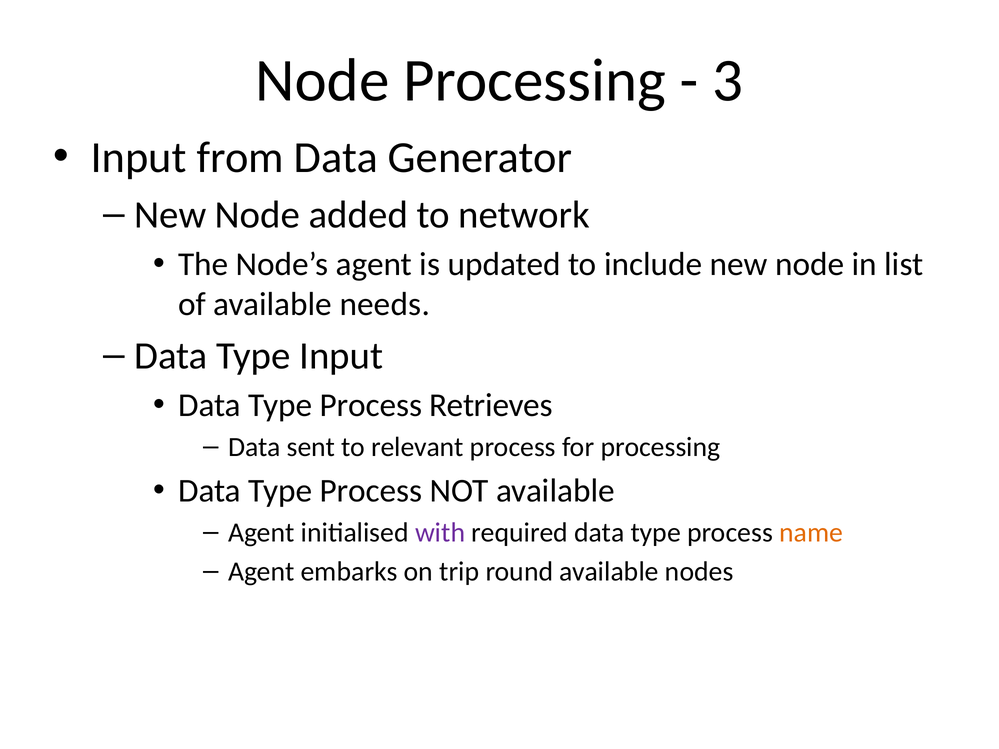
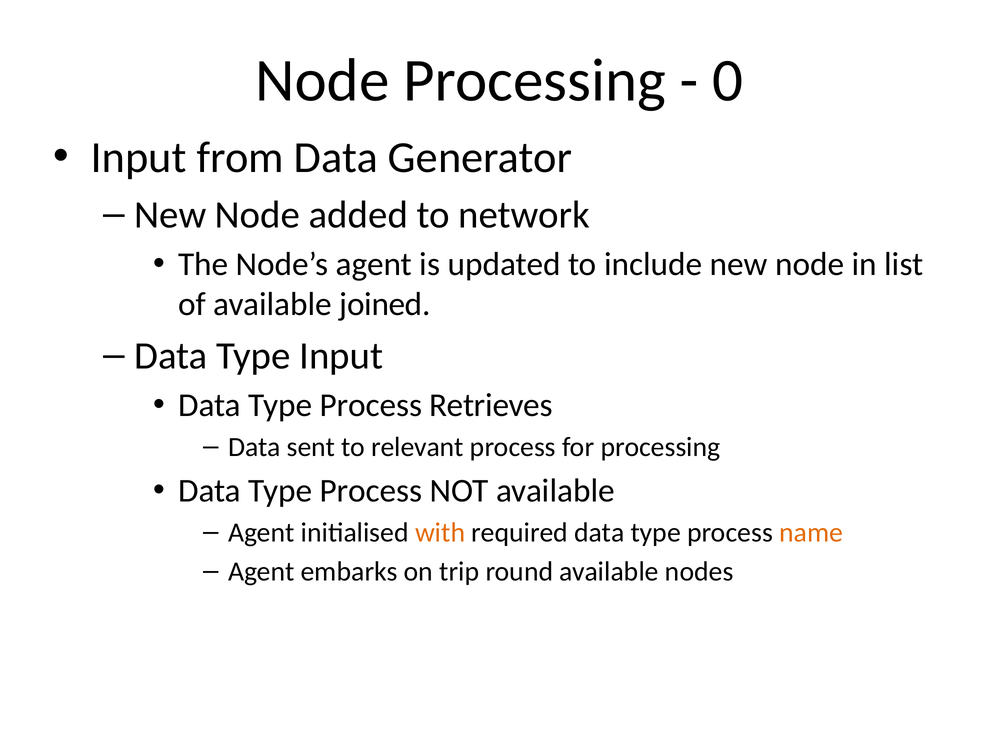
3: 3 -> 0
needs: needs -> joined
with colour: purple -> orange
